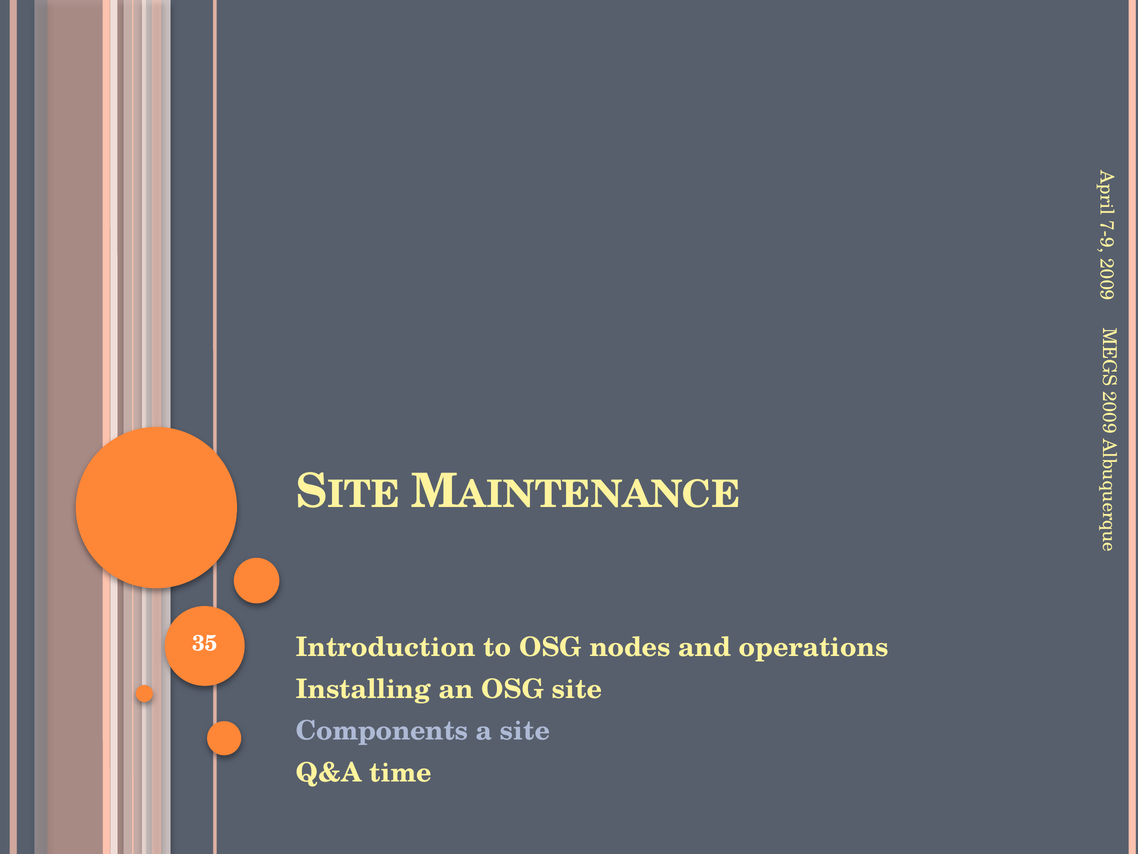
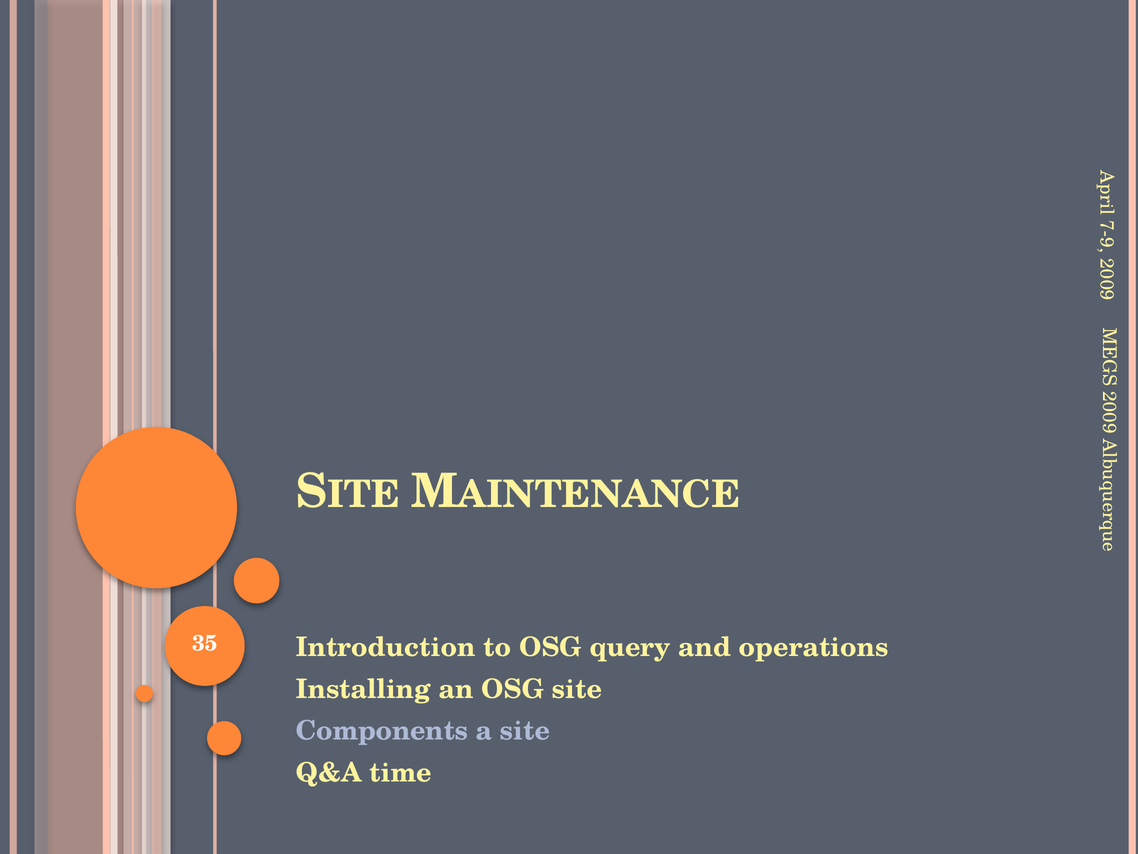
nodes: nodes -> query
